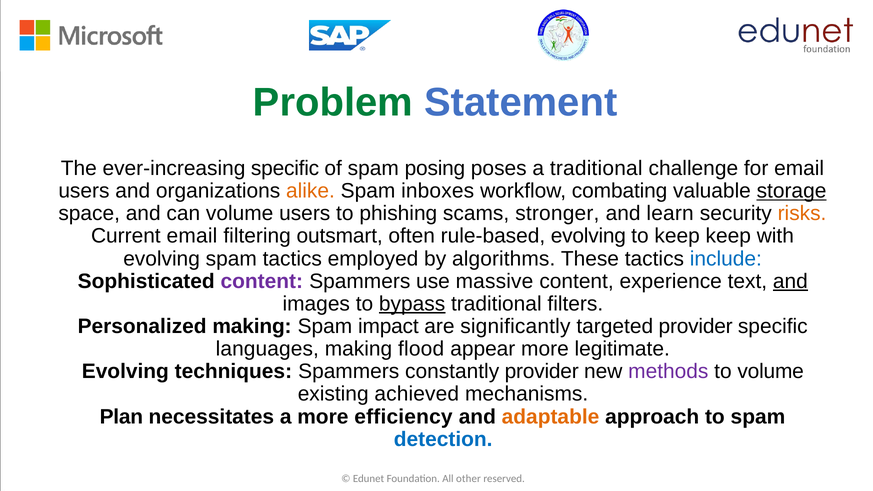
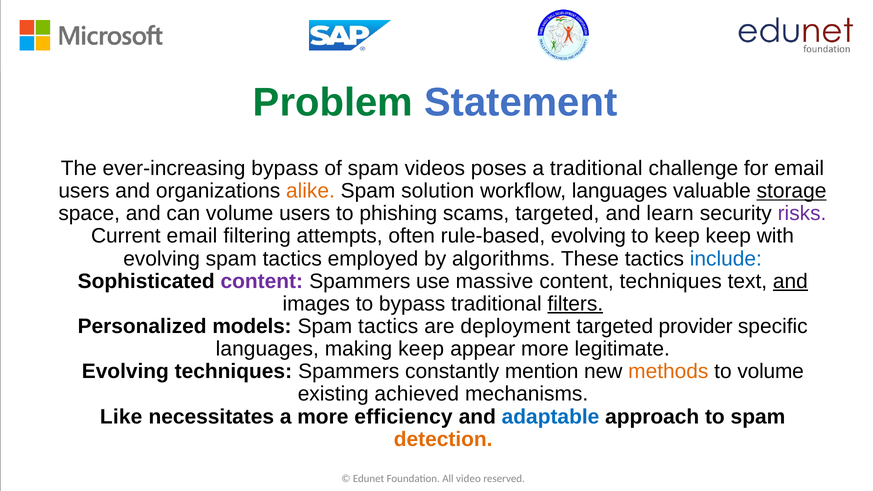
ever-increasing specific: specific -> bypass
posing: posing -> videos
inboxes: inboxes -> solution
workflow combating: combating -> languages
scams stronger: stronger -> targeted
risks colour: orange -> purple
outsmart: outsmart -> attempts
content experience: experience -> techniques
bypass at (412, 304) underline: present -> none
filters underline: none -> present
Personalized making: making -> models
impact at (388, 326): impact -> tactics
significantly: significantly -> deployment
making flood: flood -> keep
constantly provider: provider -> mention
methods colour: purple -> orange
Plan: Plan -> Like
adaptable colour: orange -> blue
detection colour: blue -> orange
other: other -> video
